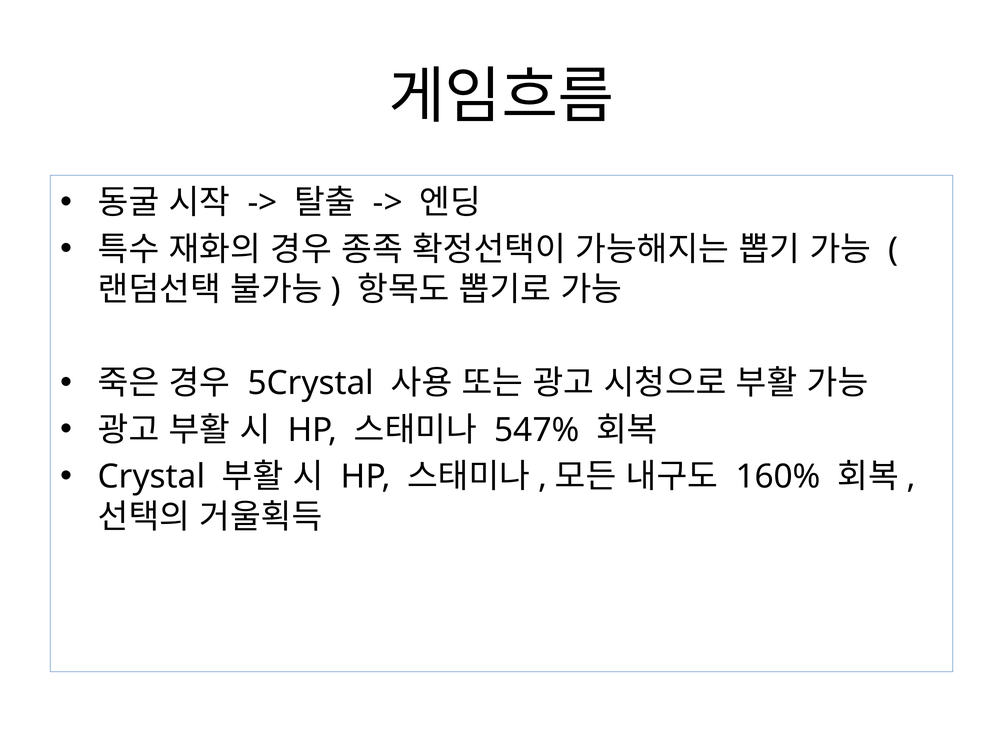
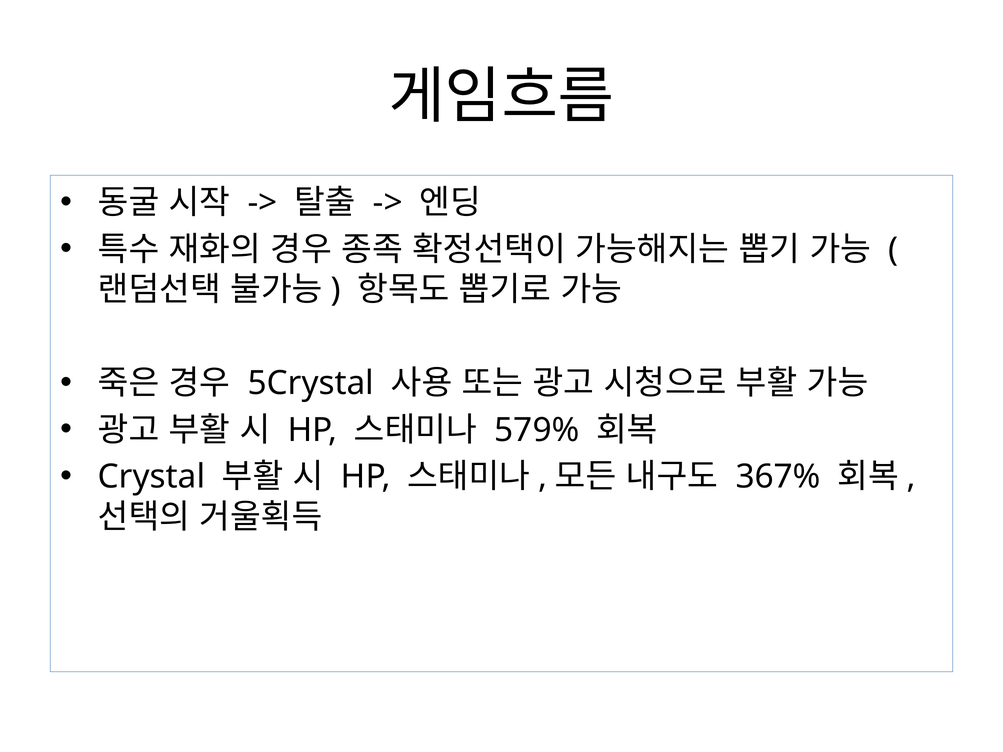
547%: 547% -> 579%
160%: 160% -> 367%
